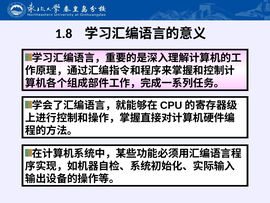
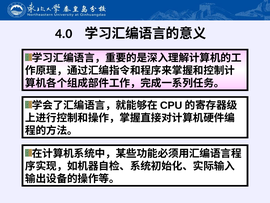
1.8: 1.8 -> 4.0
